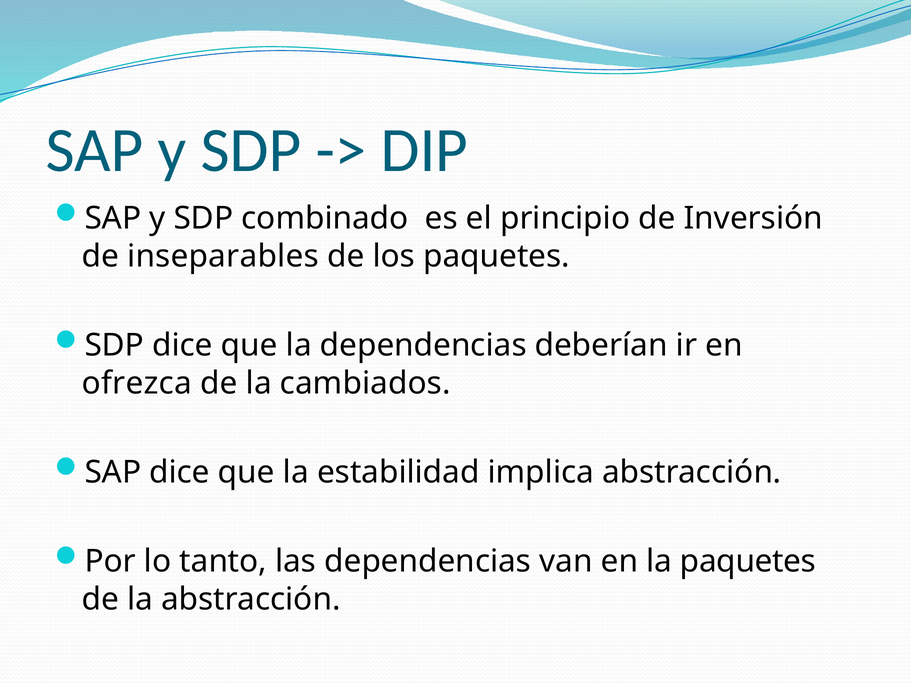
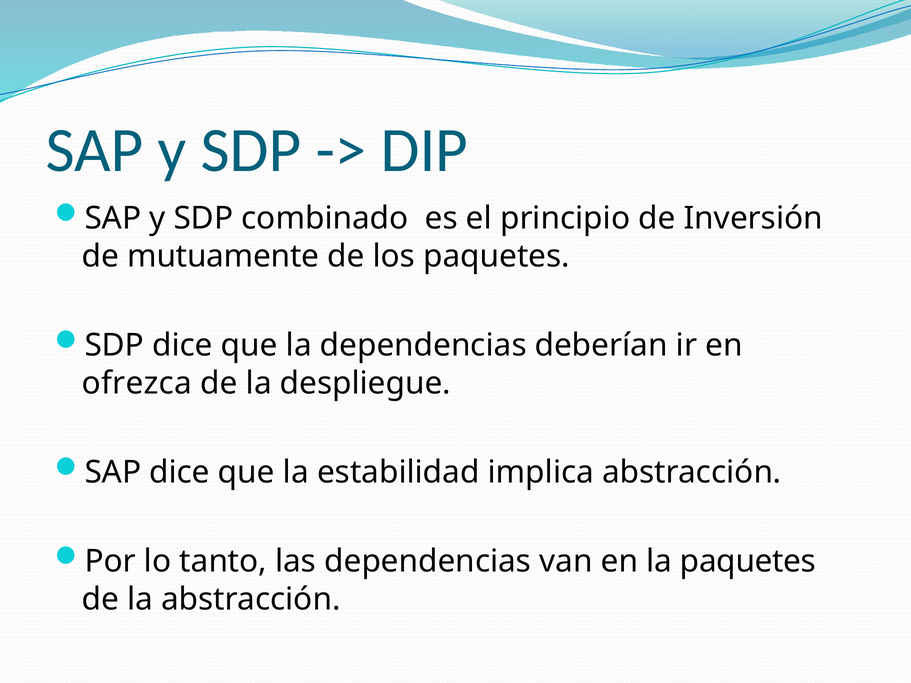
inseparables: inseparables -> mutuamente
cambiados: cambiados -> despliegue
